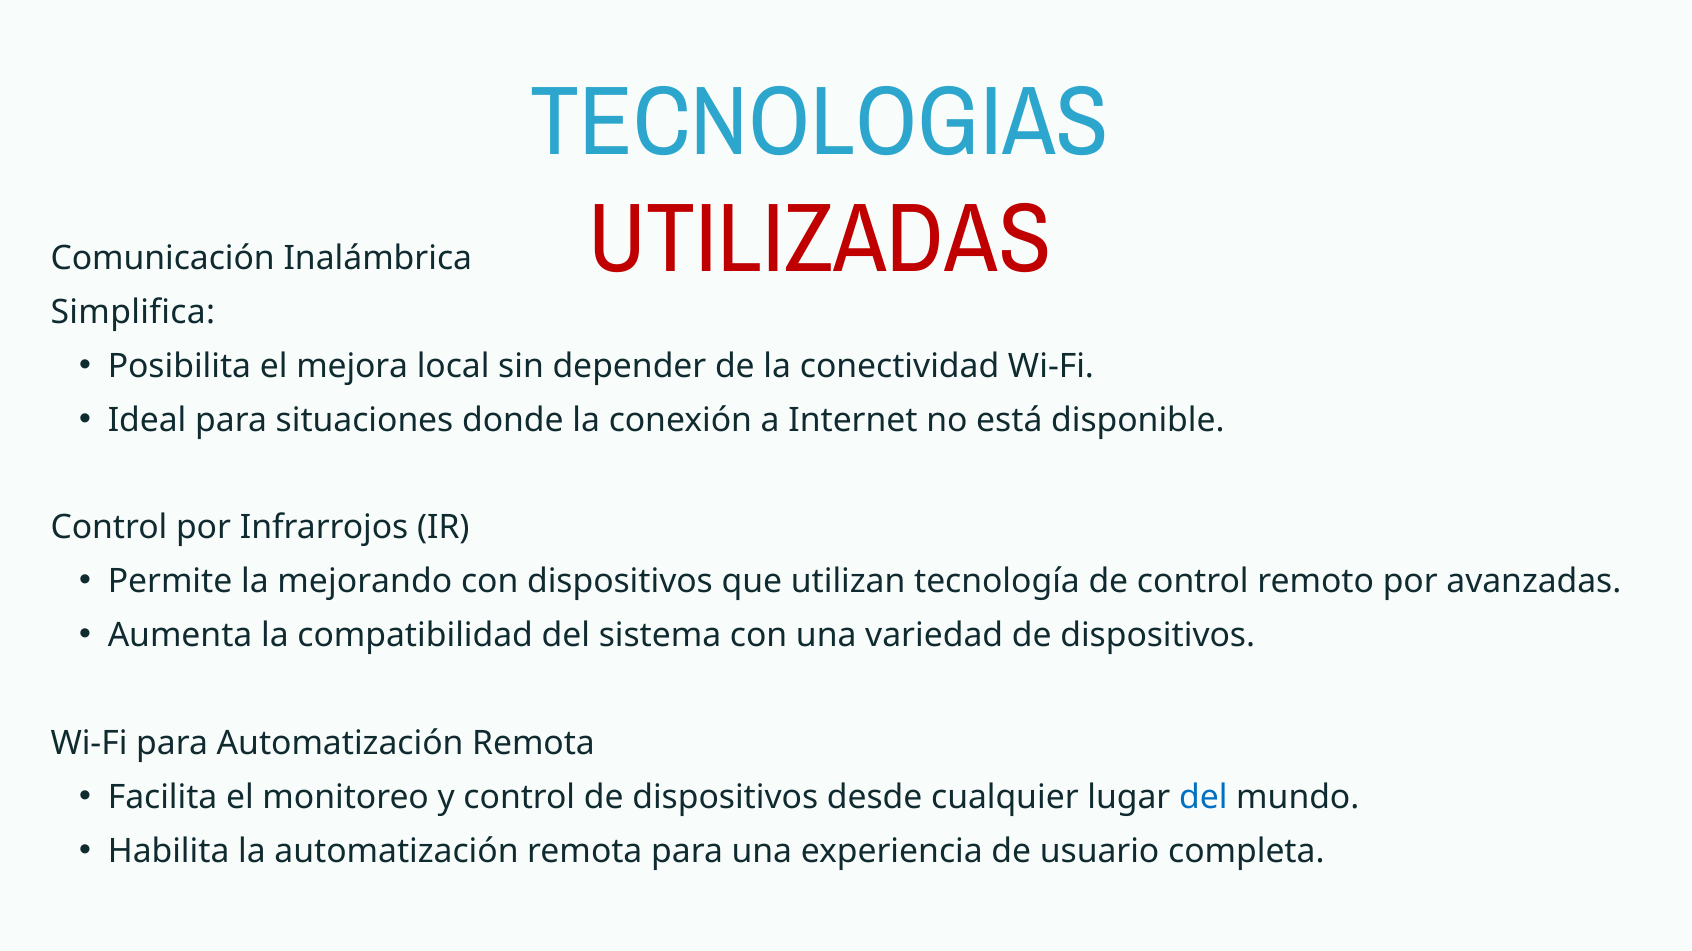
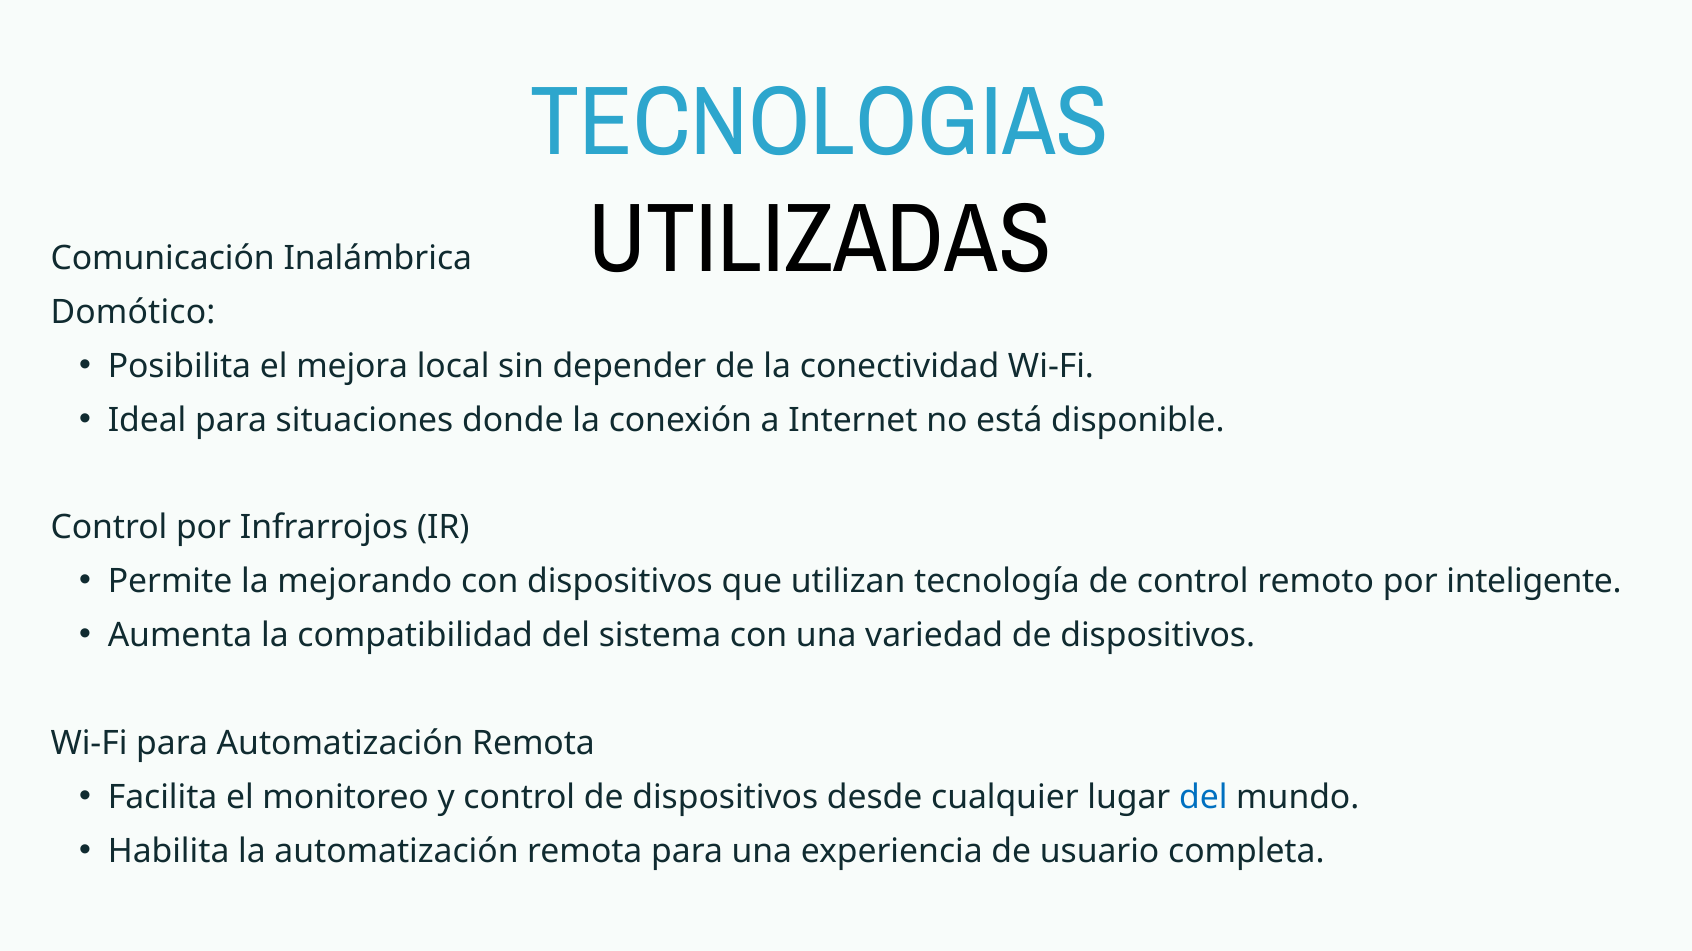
UTILIZADAS colour: red -> black
Simplifica: Simplifica -> Domótico
avanzadas: avanzadas -> inteligente
